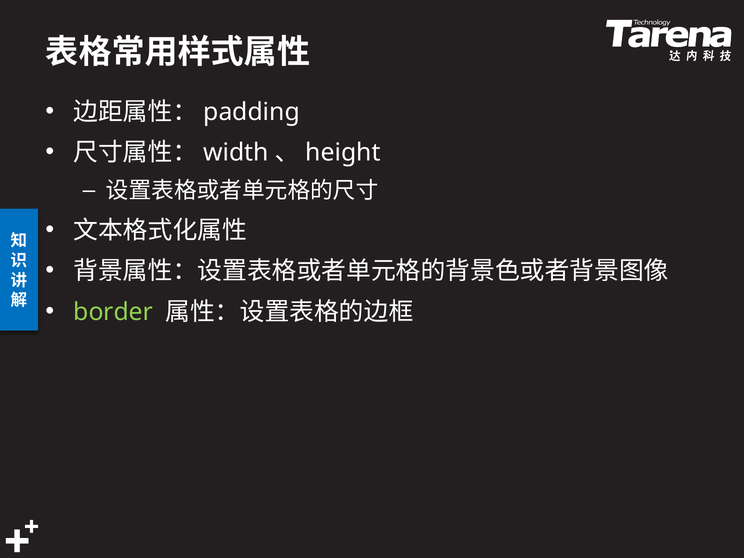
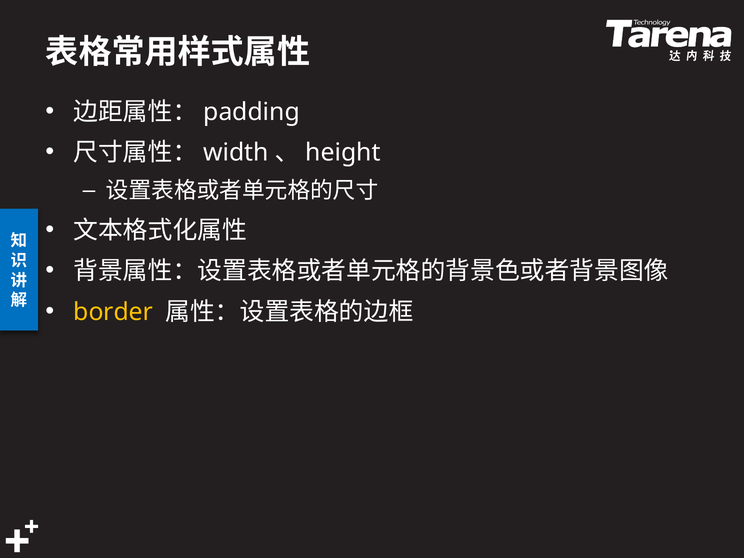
border colour: light green -> yellow
